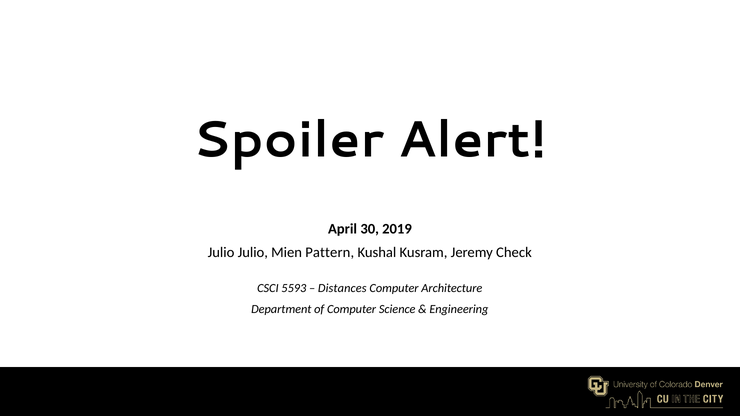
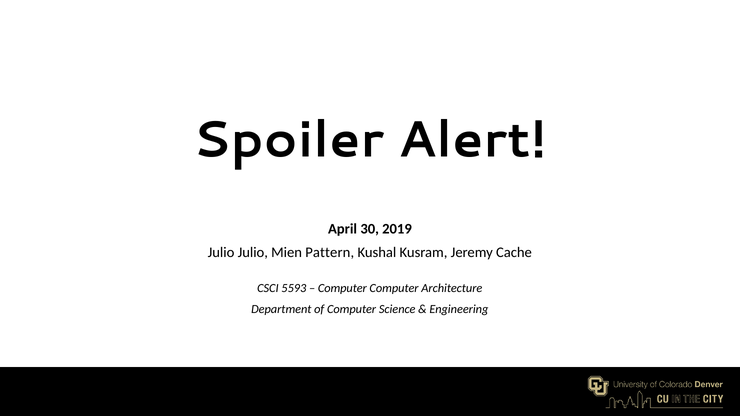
Check: Check -> Cache
Distances at (342, 288): Distances -> Computer
